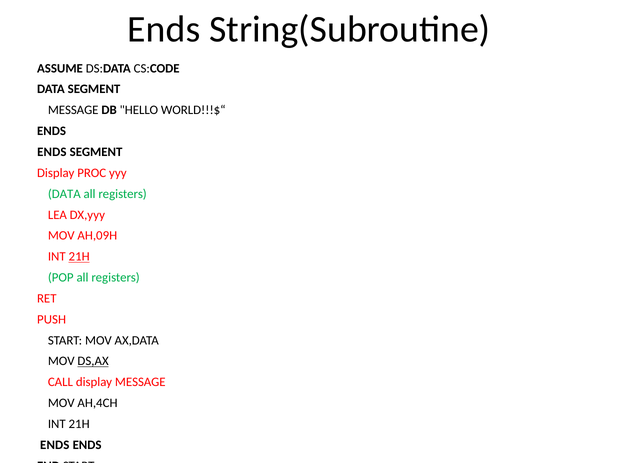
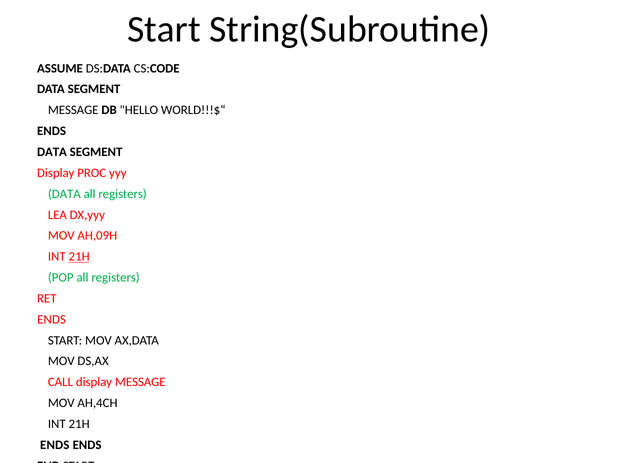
Ends at (164, 29): Ends -> Start
ENDS at (52, 152): ENDS -> DATA
PUSH at (52, 320): PUSH -> ENDS
DS,AX underline: present -> none
